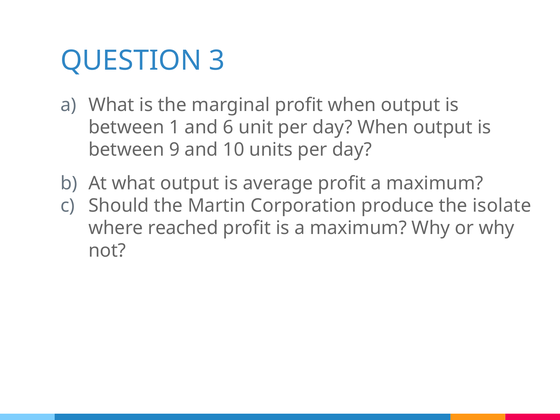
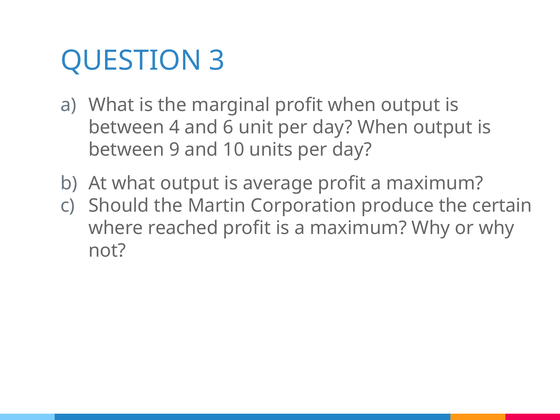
1: 1 -> 4
isolate: isolate -> certain
